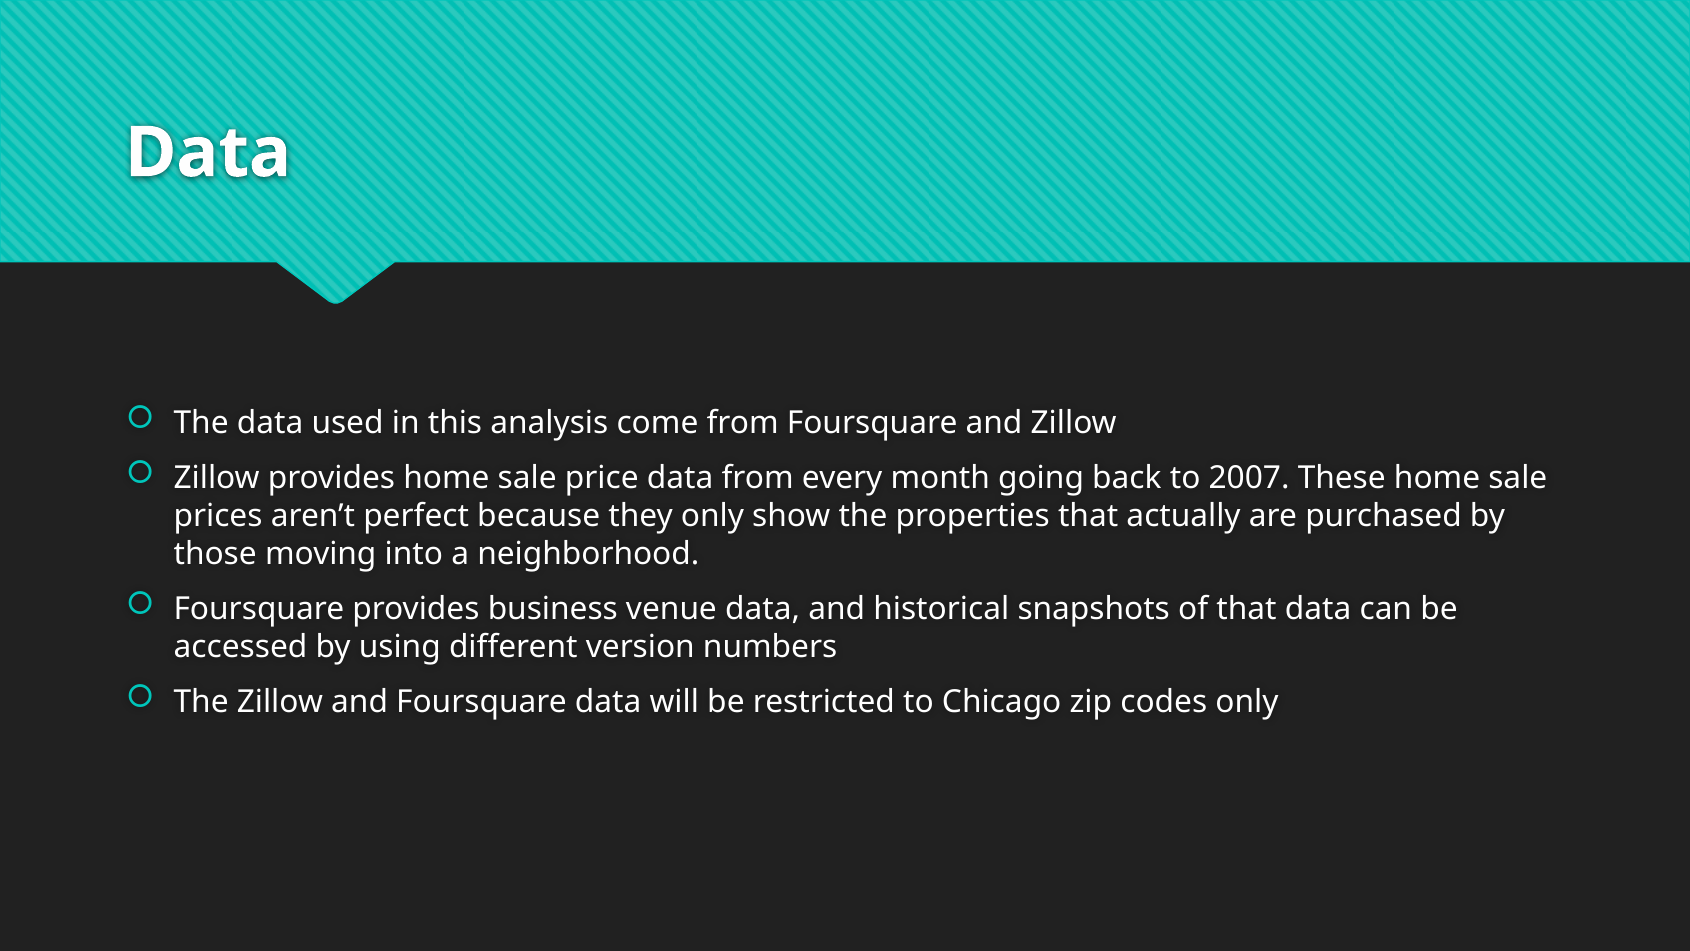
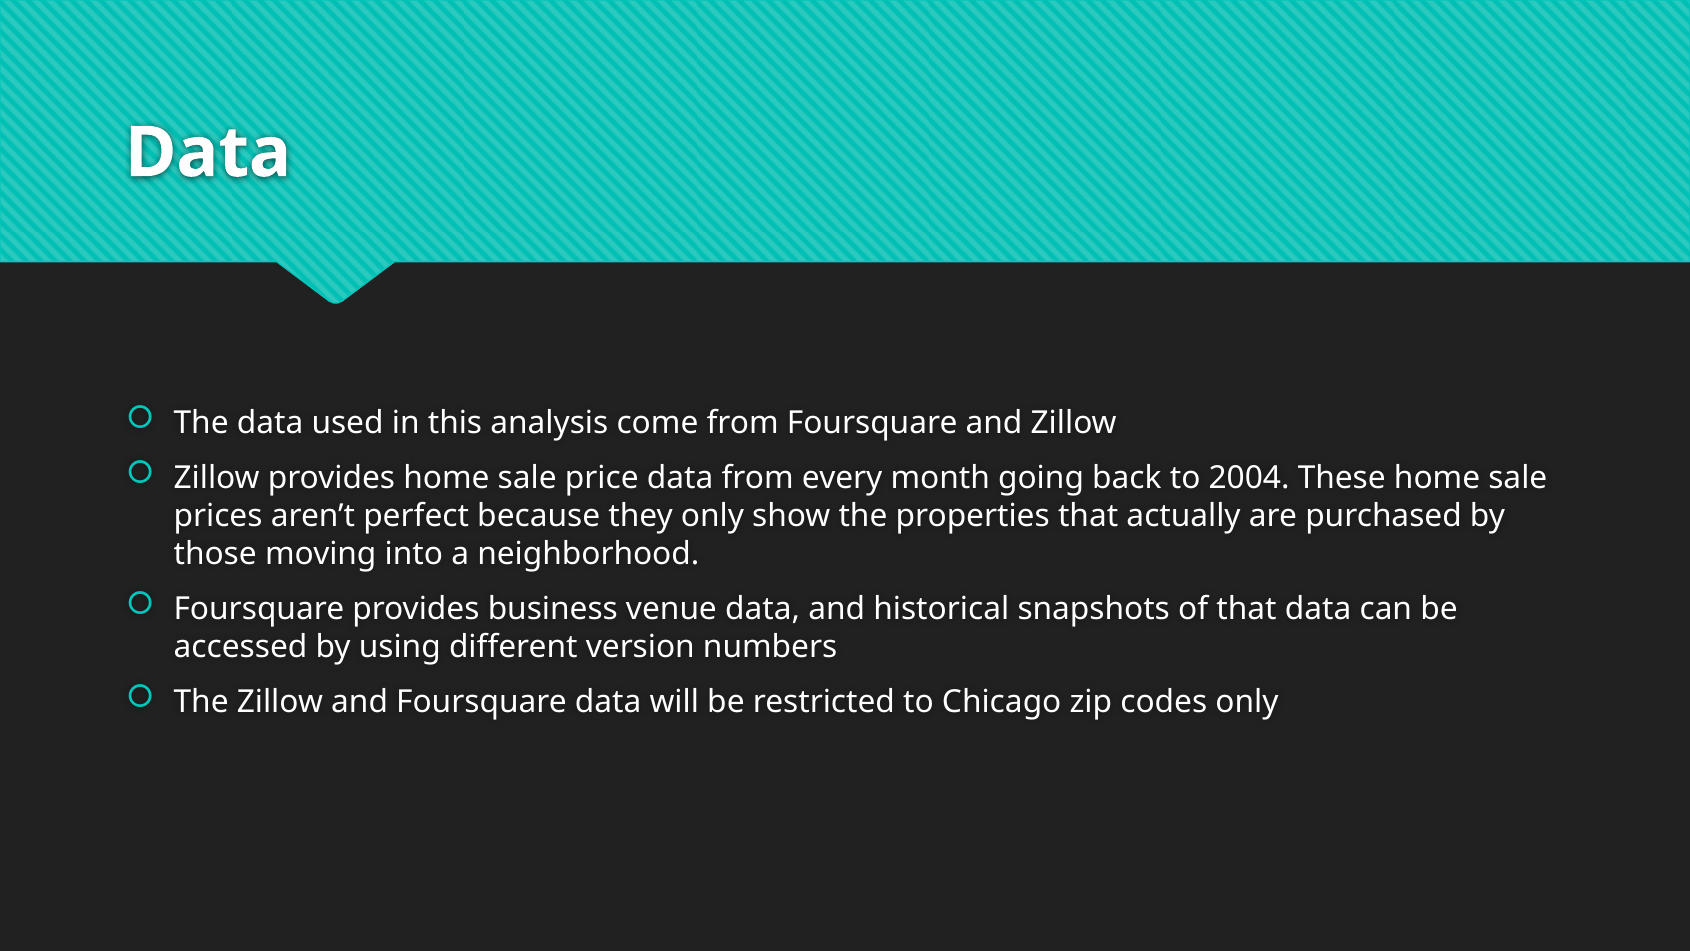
2007: 2007 -> 2004
